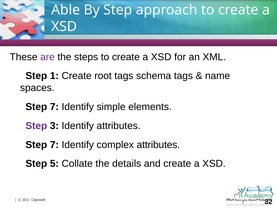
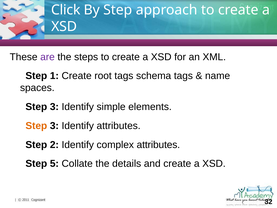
Able: Able -> Click
7 at (54, 107): 7 -> 3
Step at (36, 126) colour: purple -> orange
7 at (54, 145): 7 -> 2
